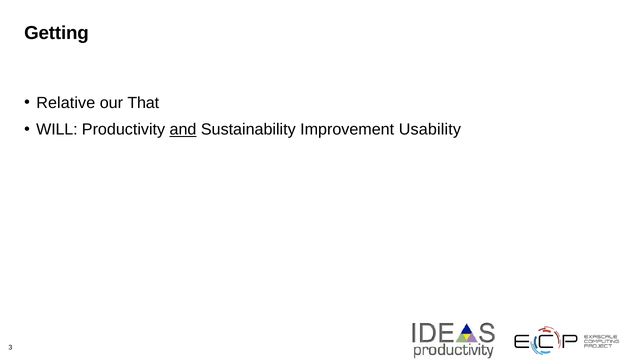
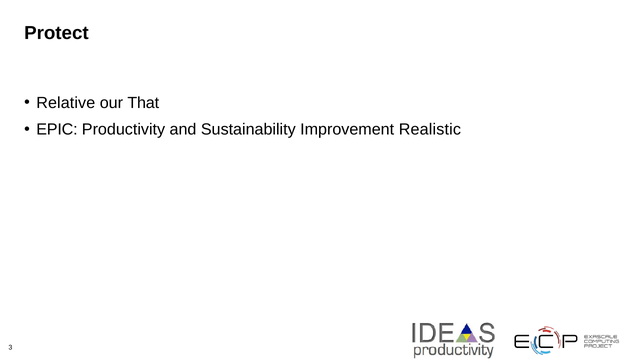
Getting: Getting -> Protect
WILL: WILL -> EPIC
and underline: present -> none
Usability: Usability -> Realistic
